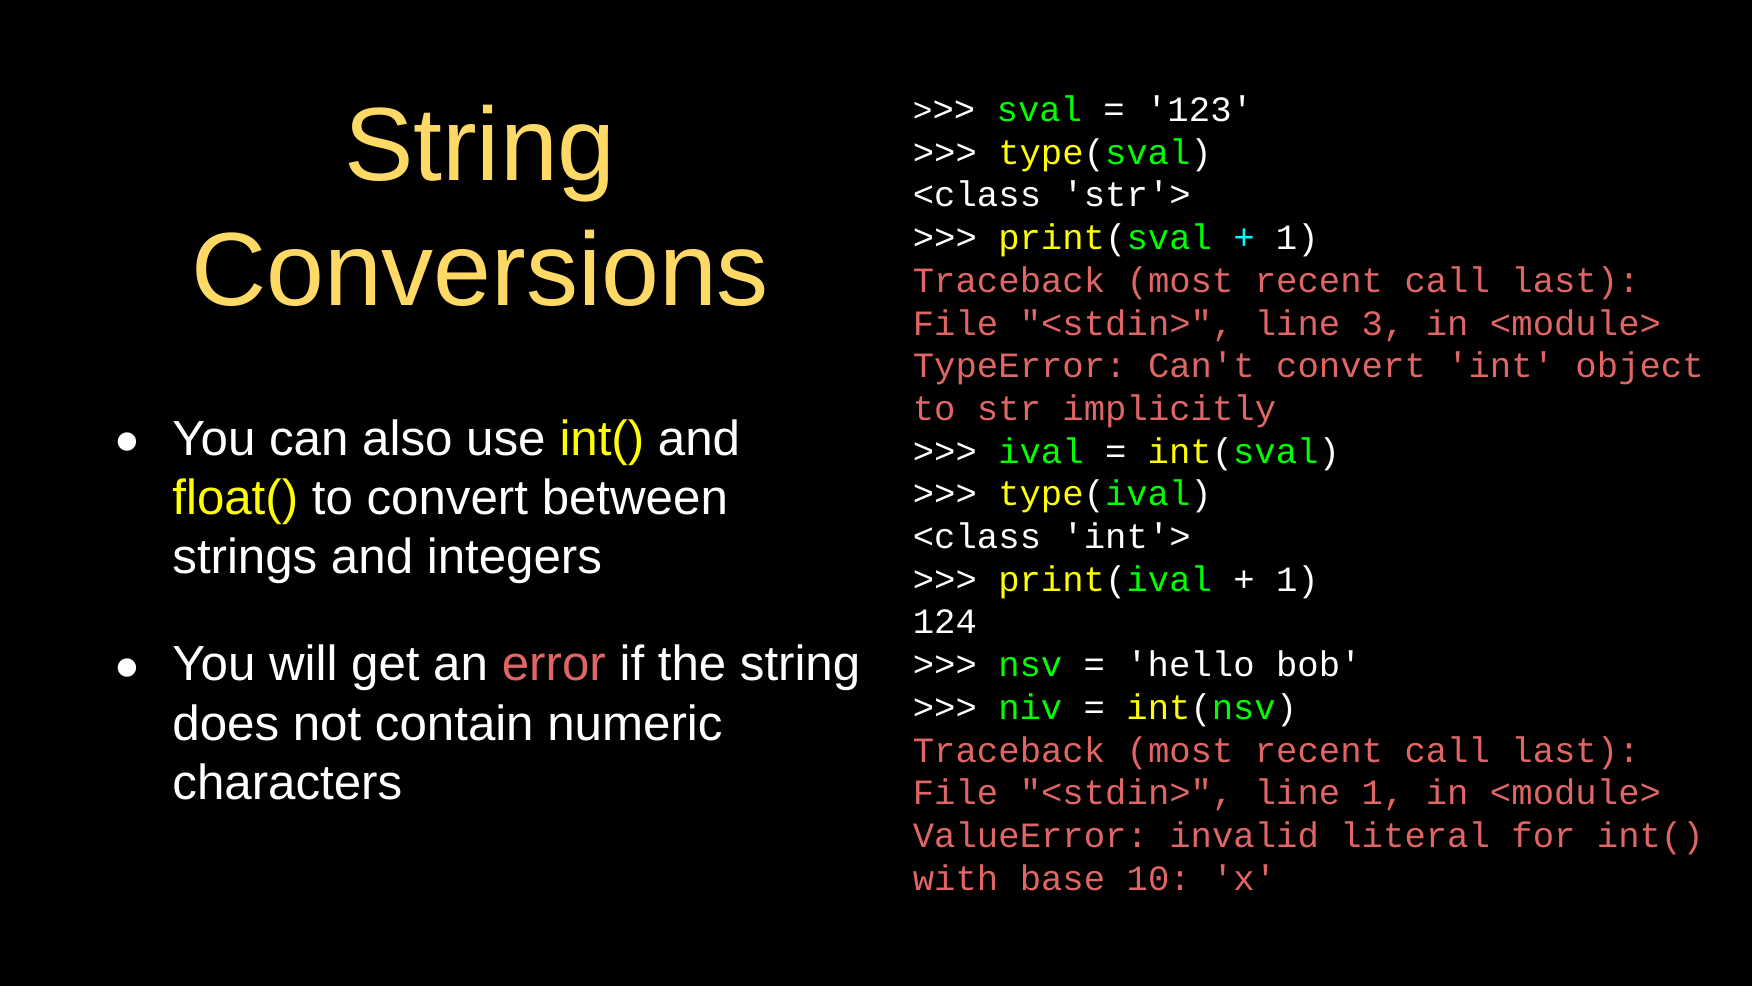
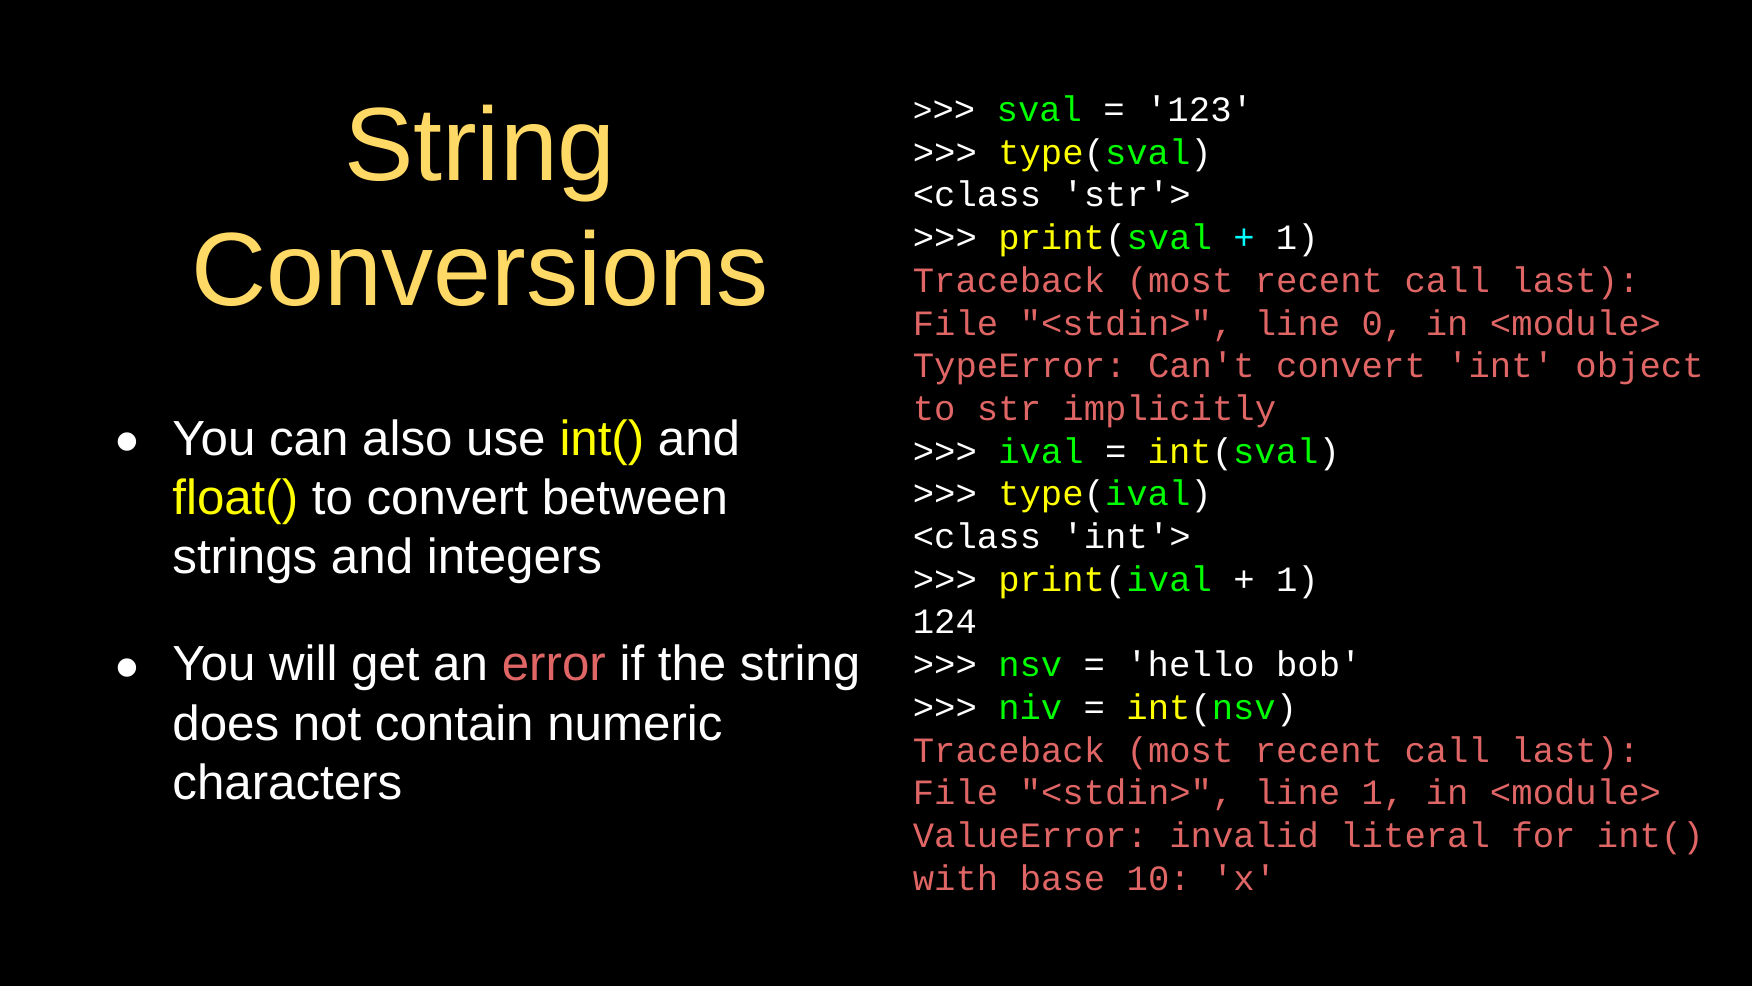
3: 3 -> 0
